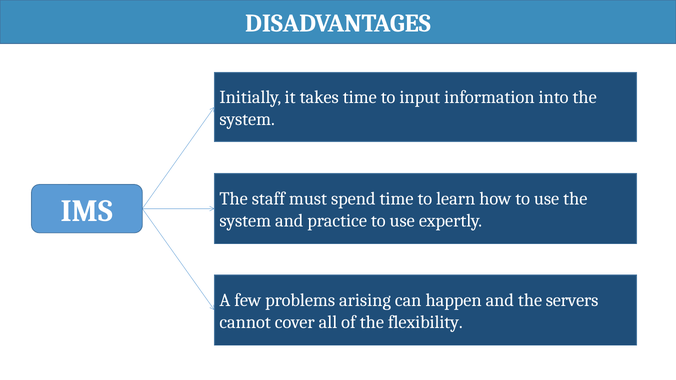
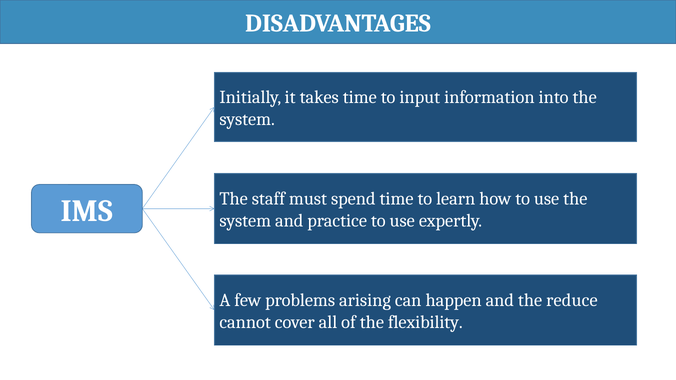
servers: servers -> reduce
